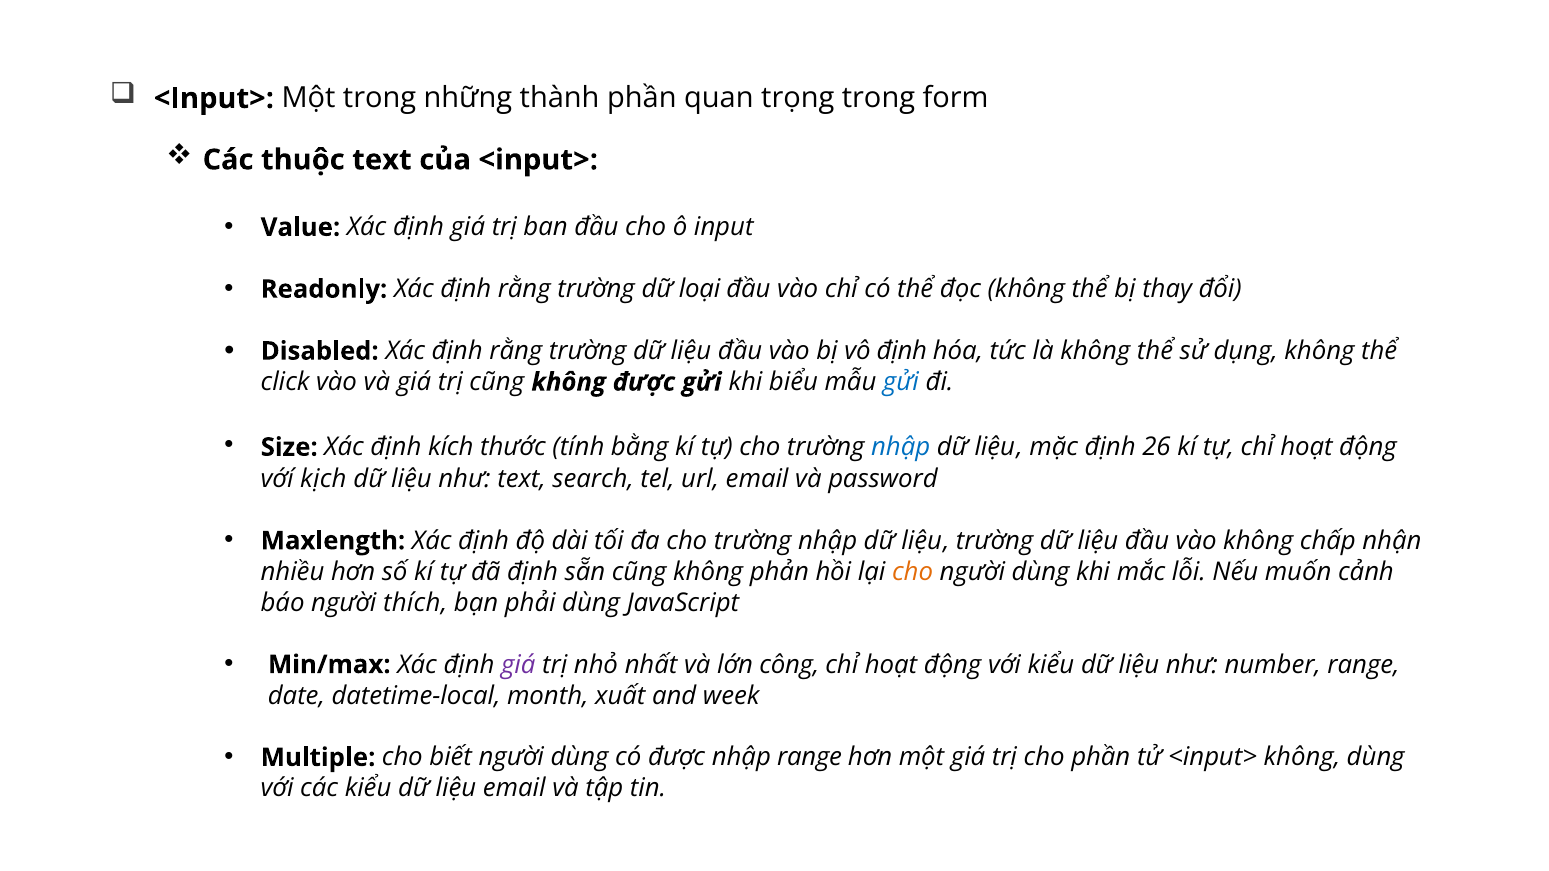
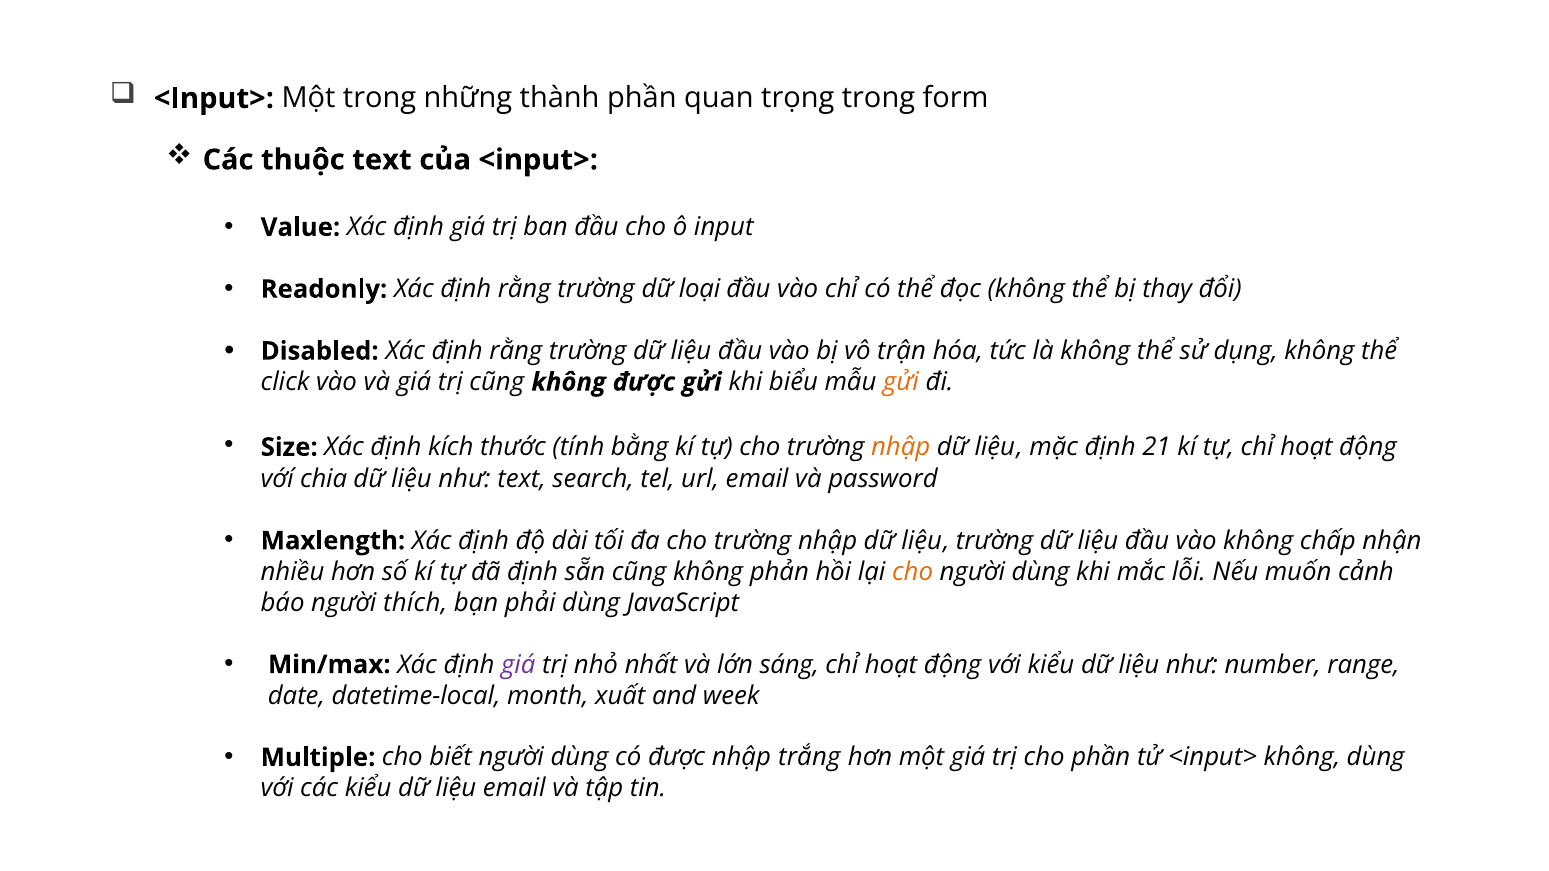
vô định: định -> trận
gửi at (901, 382) colour: blue -> orange
nhập at (901, 447) colour: blue -> orange
26: 26 -> 21
kịch: kịch -> chia
công: công -> sáng
nhập range: range -> trắng
